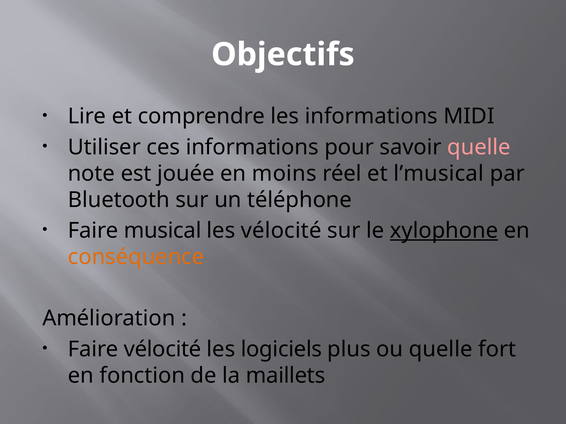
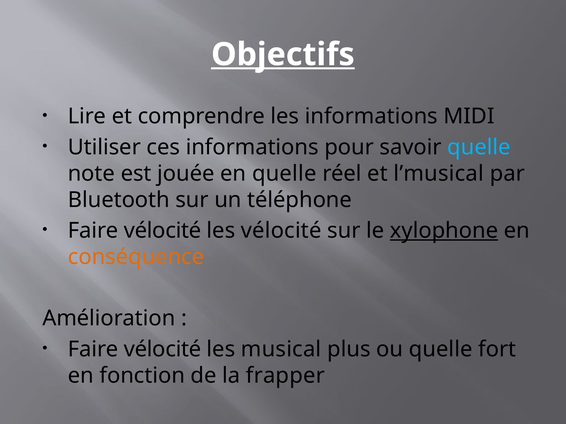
Objectifs underline: none -> present
quelle at (479, 147) colour: pink -> light blue
en moins: moins -> quelle
musical at (163, 231): musical -> vélocité
logiciels: logiciels -> musical
maillets: maillets -> frapper
